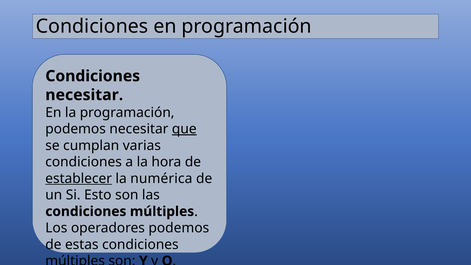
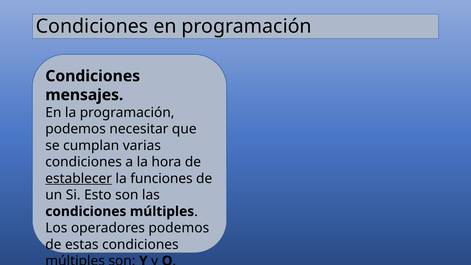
necesitar at (84, 95): necesitar -> mensajes
que underline: present -> none
numérica: numérica -> funciones
